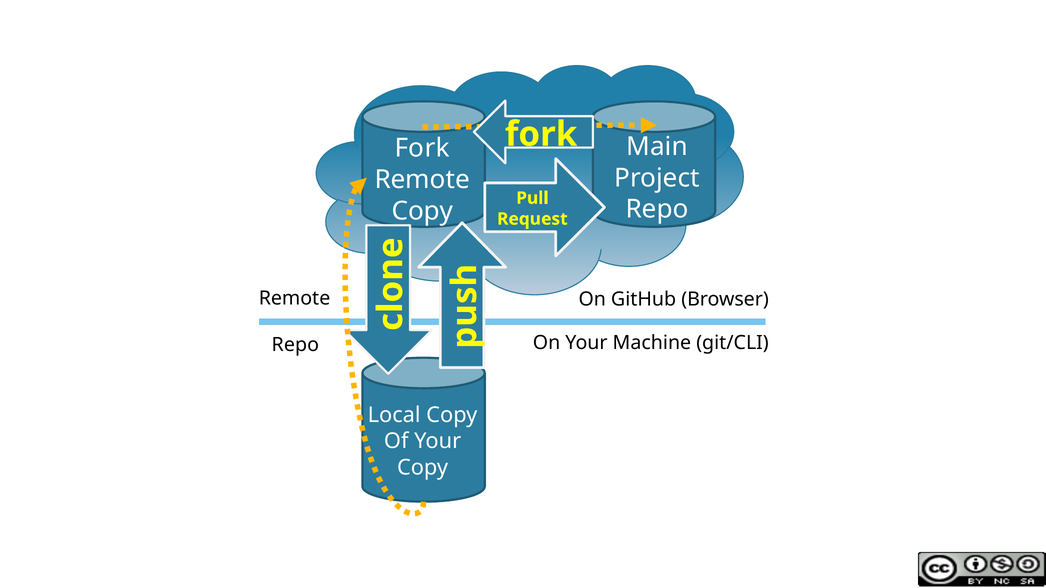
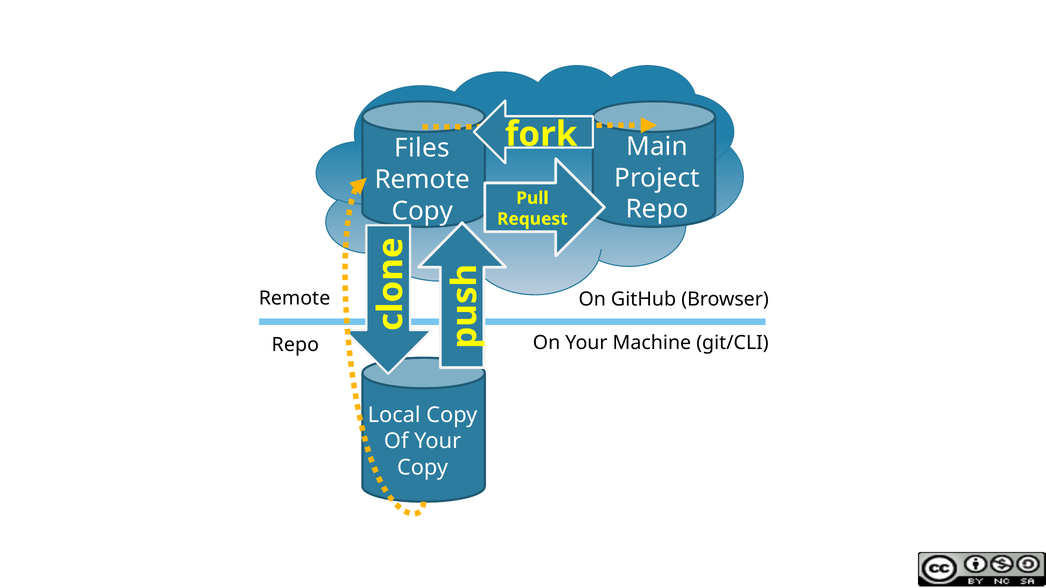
Fork at (422, 148): Fork -> Files
